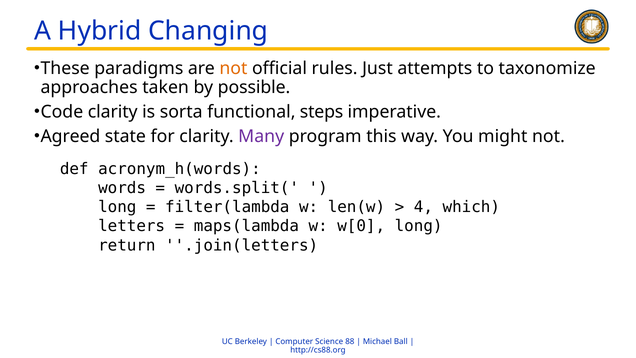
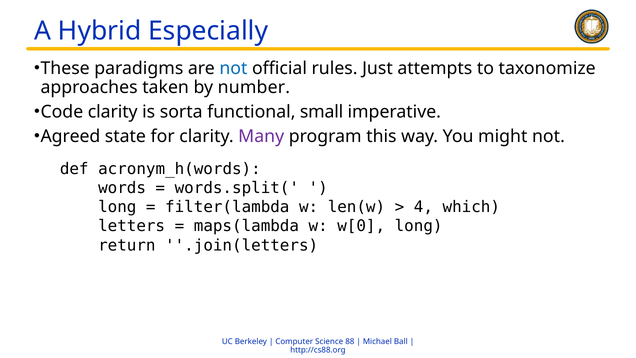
Changing: Changing -> Especially
not at (233, 68) colour: orange -> blue
possible: possible -> number
steps: steps -> small
